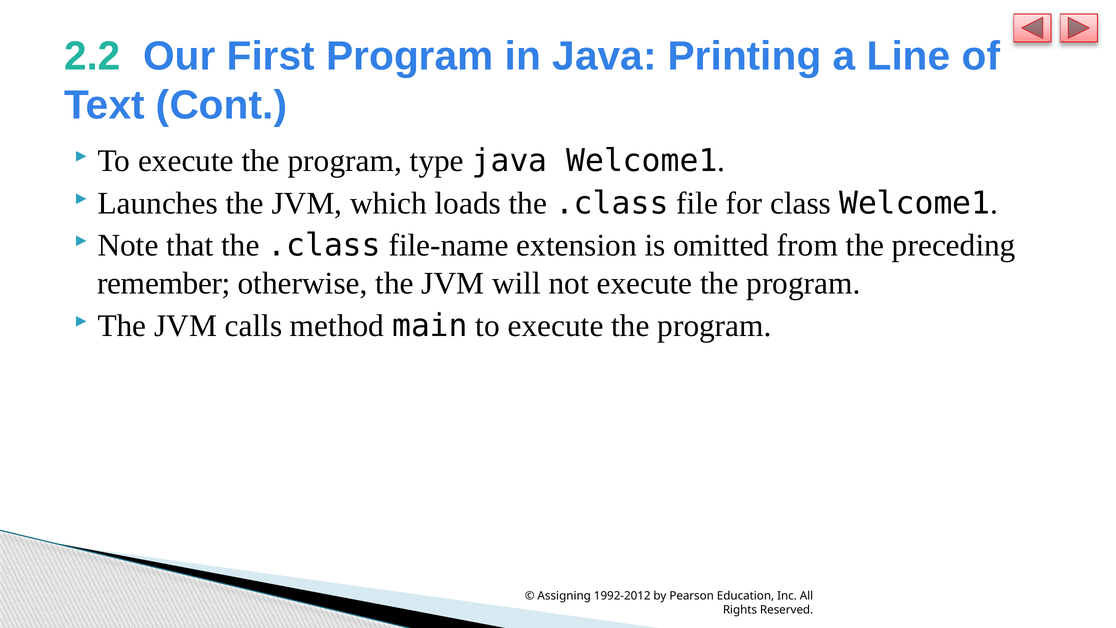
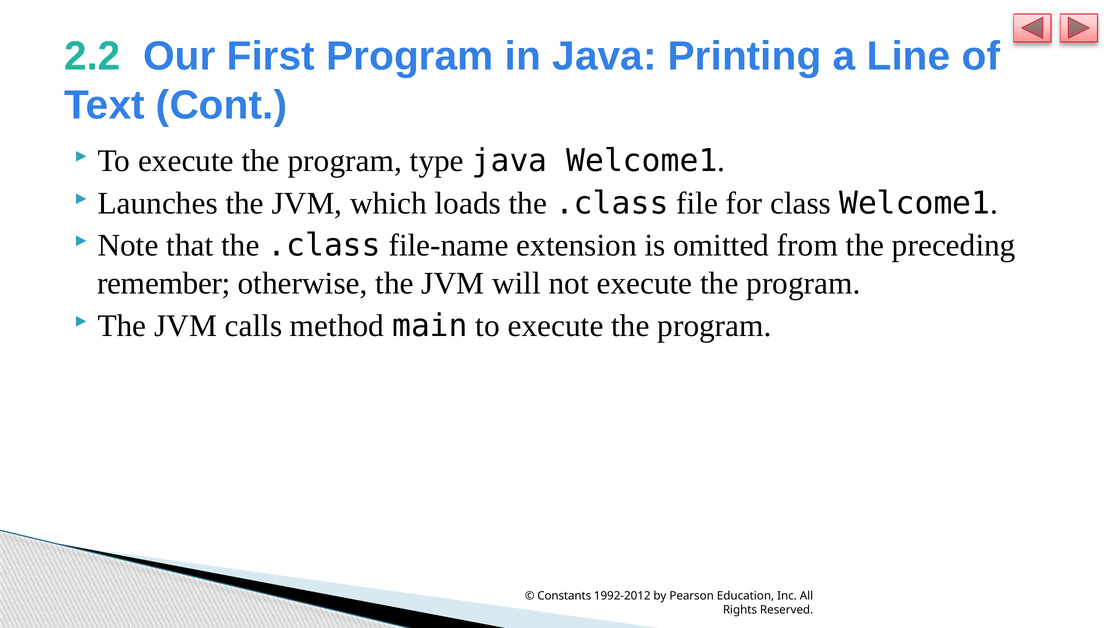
Assigning: Assigning -> Constants
